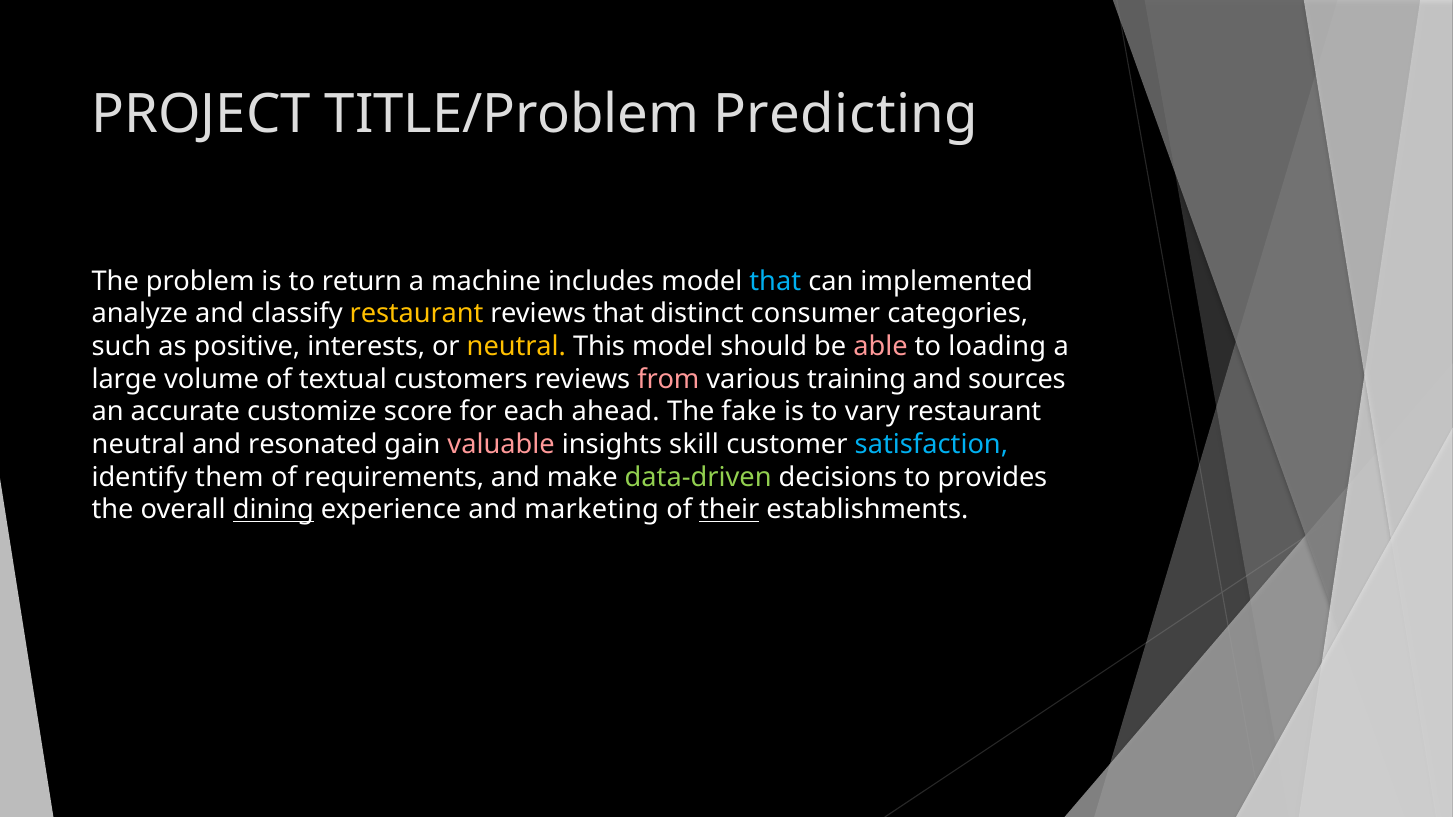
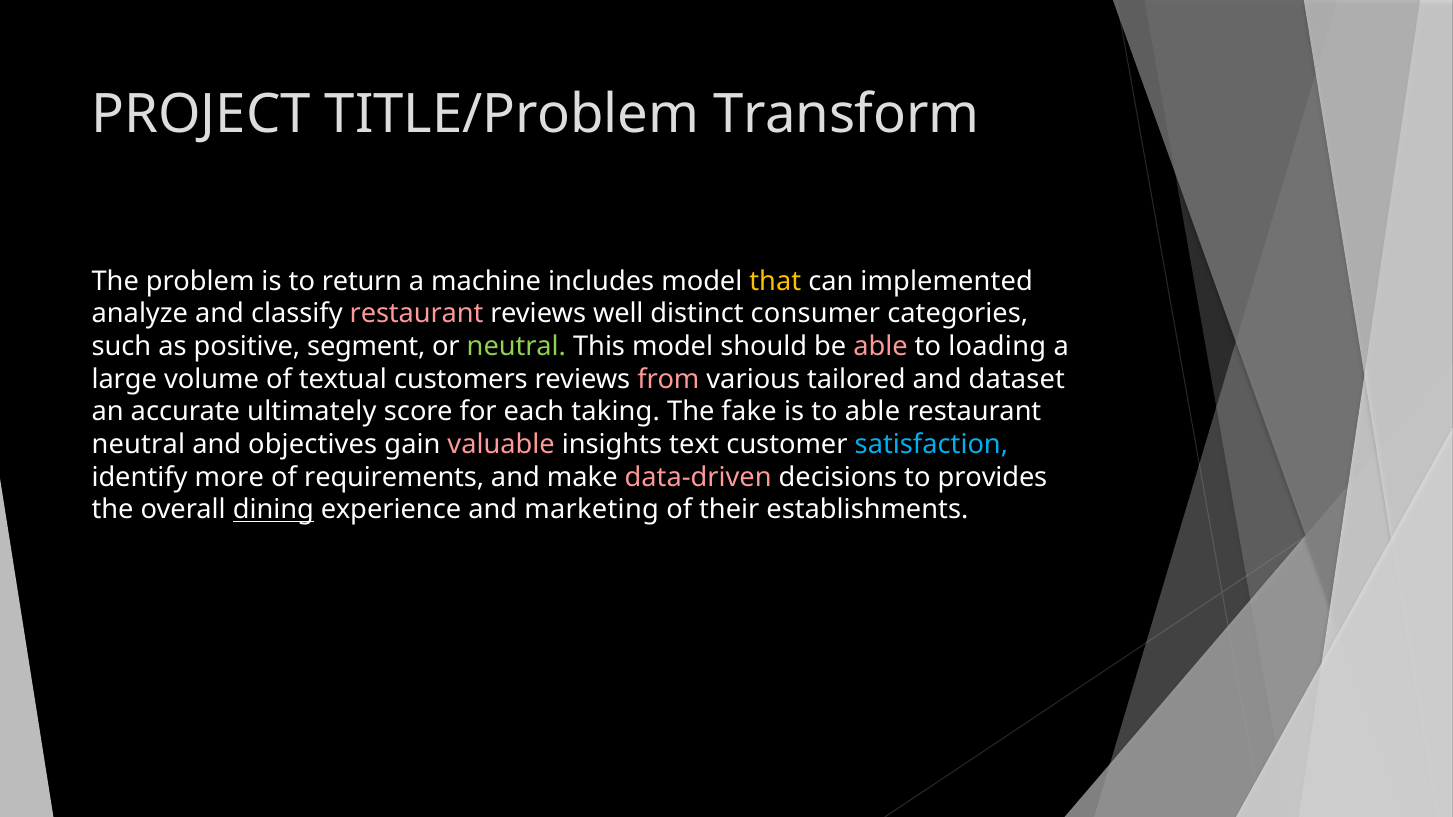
Predicting: Predicting -> Transform
that at (775, 281) colour: light blue -> yellow
restaurant at (417, 314) colour: yellow -> pink
reviews that: that -> well
interests: interests -> segment
neutral at (516, 347) colour: yellow -> light green
training: training -> tailored
sources: sources -> dataset
customize: customize -> ultimately
ahead: ahead -> taking
to vary: vary -> able
resonated: resonated -> objectives
skill: skill -> text
them: them -> more
data-driven colour: light green -> pink
their underline: present -> none
